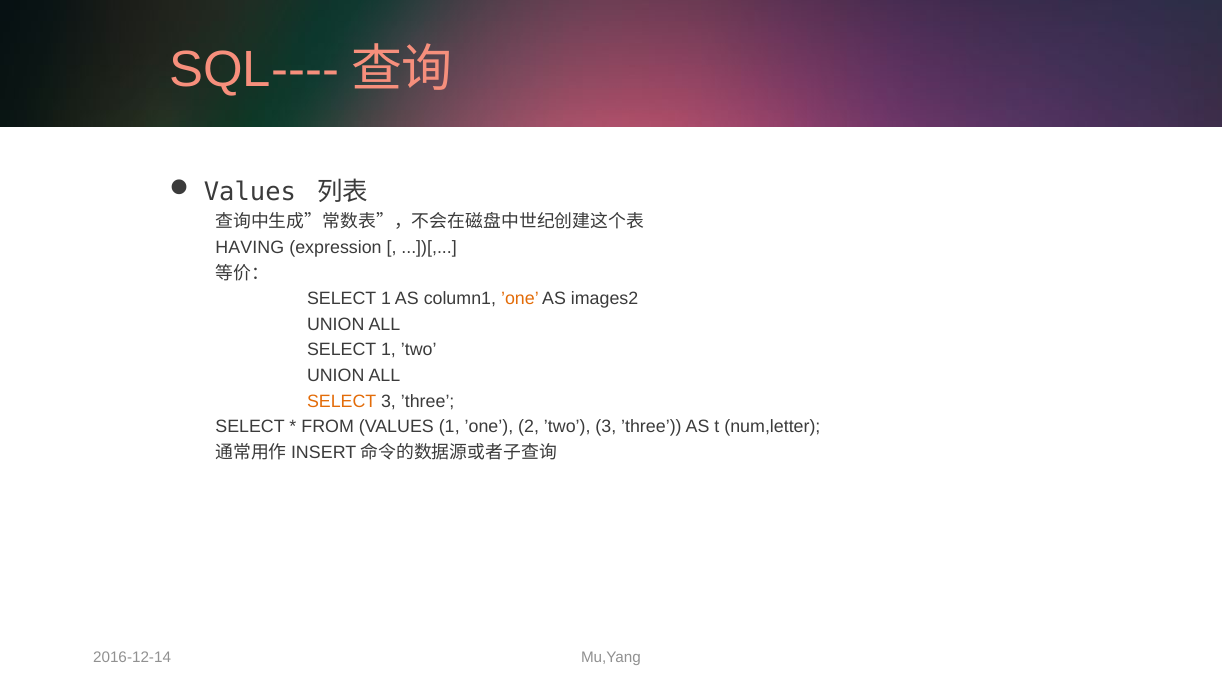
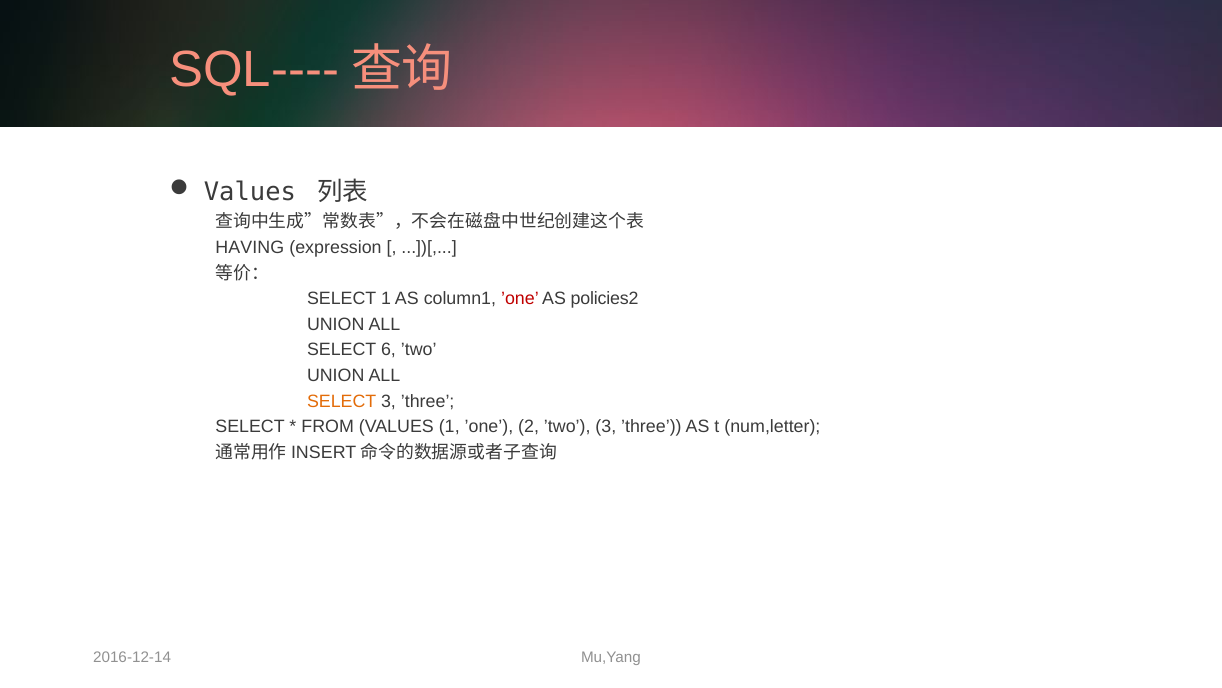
’one at (520, 299) colour: orange -> red
images2: images2 -> policies2
1 at (388, 350): 1 -> 6
